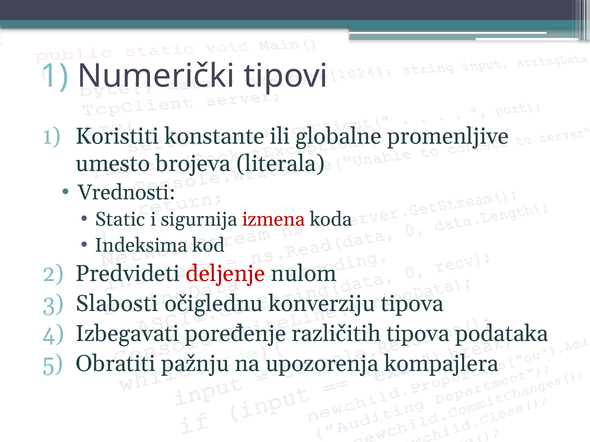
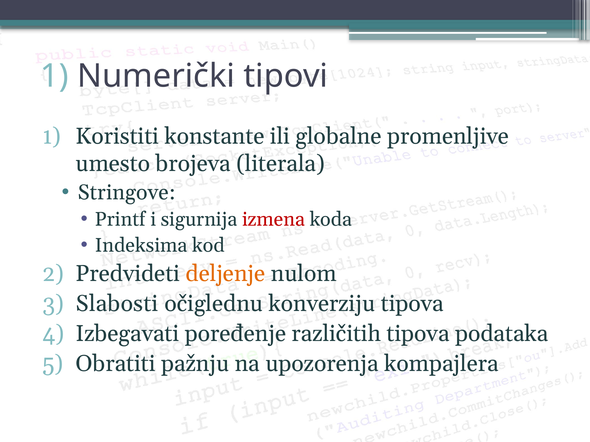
Vrednosti: Vrednosti -> Stringove
Static: Static -> Printf
deljenje colour: red -> orange
